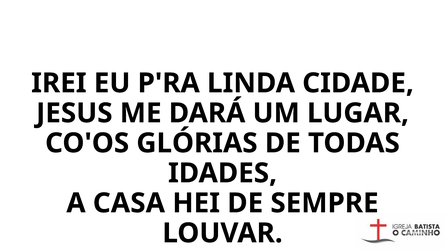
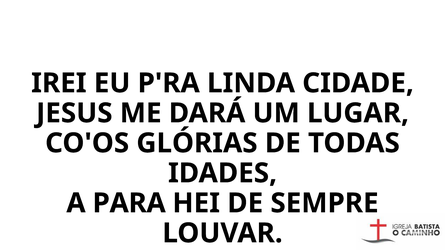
CASA: CASA -> PARA
